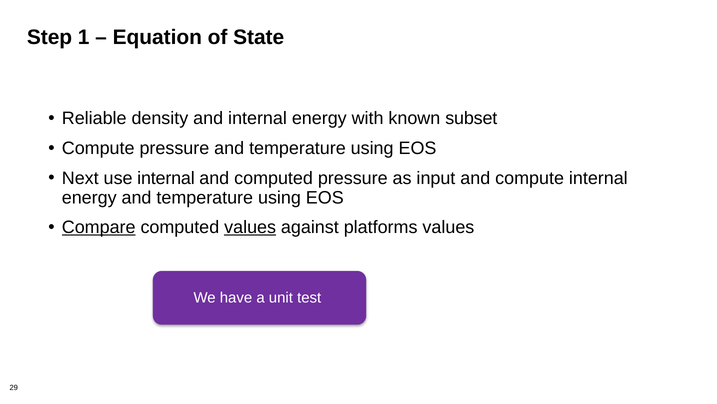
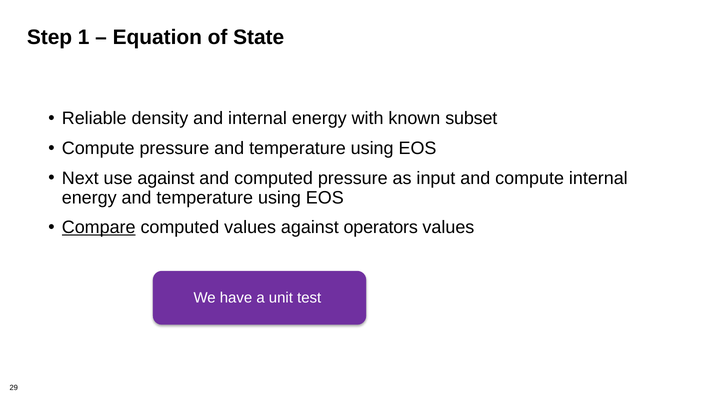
use internal: internal -> against
values at (250, 227) underline: present -> none
platforms: platforms -> operators
